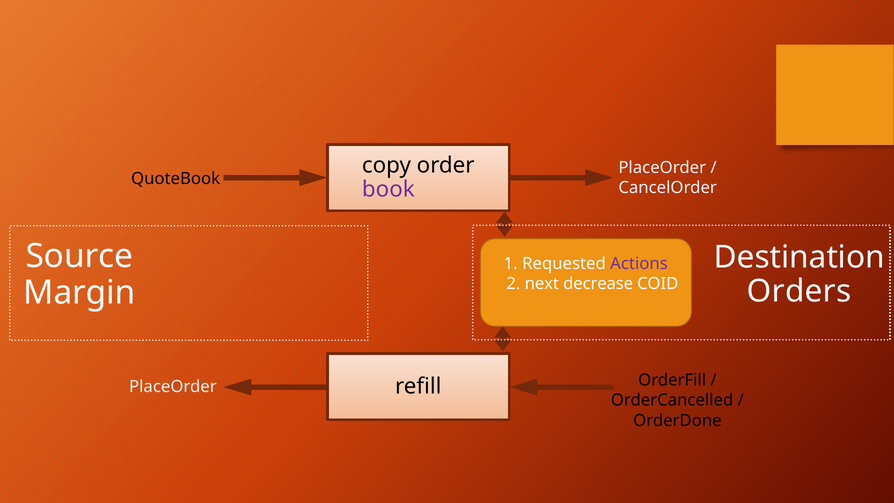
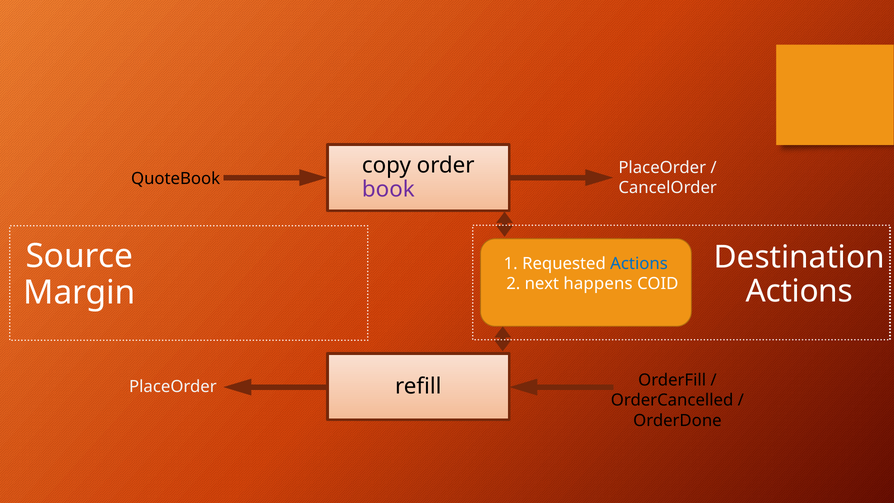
Actions at (639, 263) colour: purple -> blue
decrease: decrease -> happens
Orders at (799, 291): Orders -> Actions
